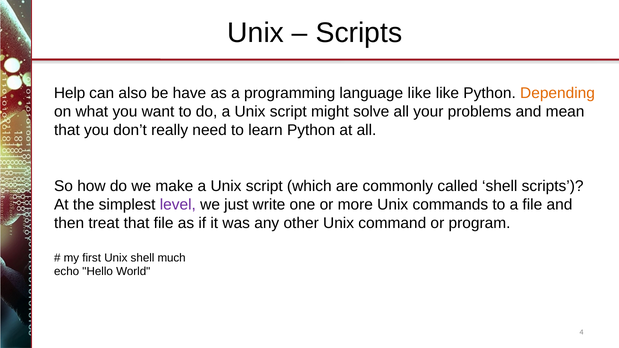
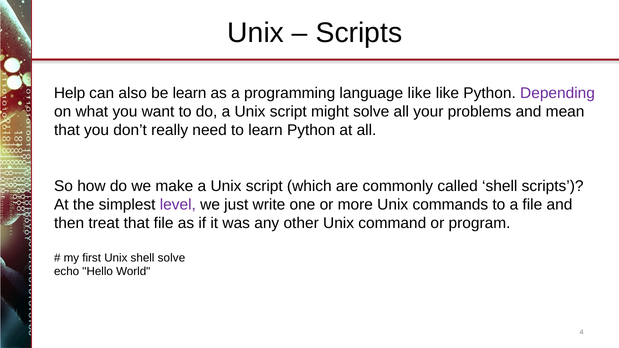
be have: have -> learn
Depending colour: orange -> purple
shell much: much -> solve
